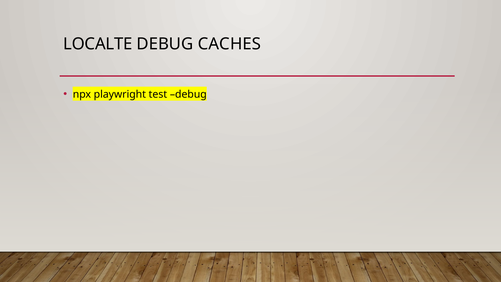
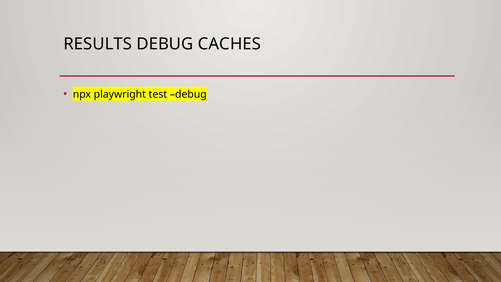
LOCALTE: LOCALTE -> RESULTS
